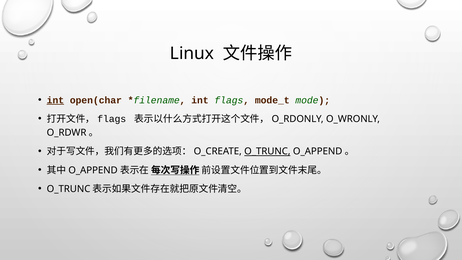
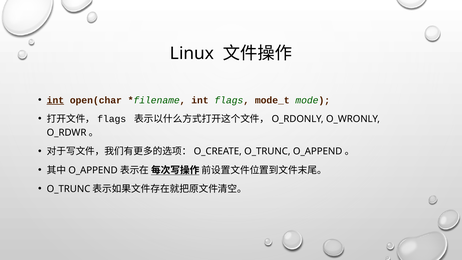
O_TRUNC at (267, 151) underline: present -> none
